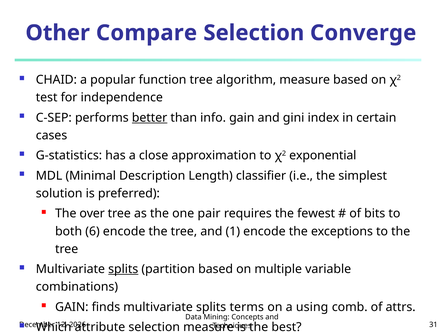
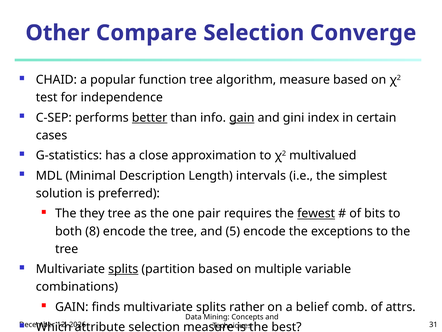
gain at (242, 118) underline: none -> present
exponential: exponential -> multivalued
classifier: classifier -> intervals
over: over -> they
fewest underline: none -> present
6: 6 -> 8
1: 1 -> 5
terms: terms -> rather
using: using -> belief
